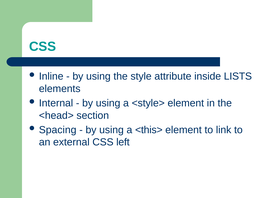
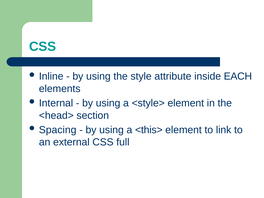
LISTS: LISTS -> EACH
left: left -> full
